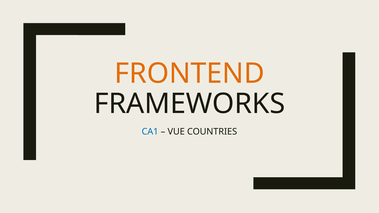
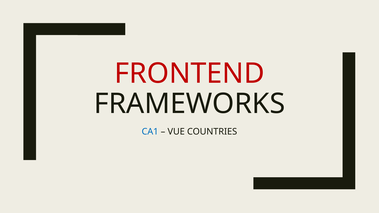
FRONTEND colour: orange -> red
